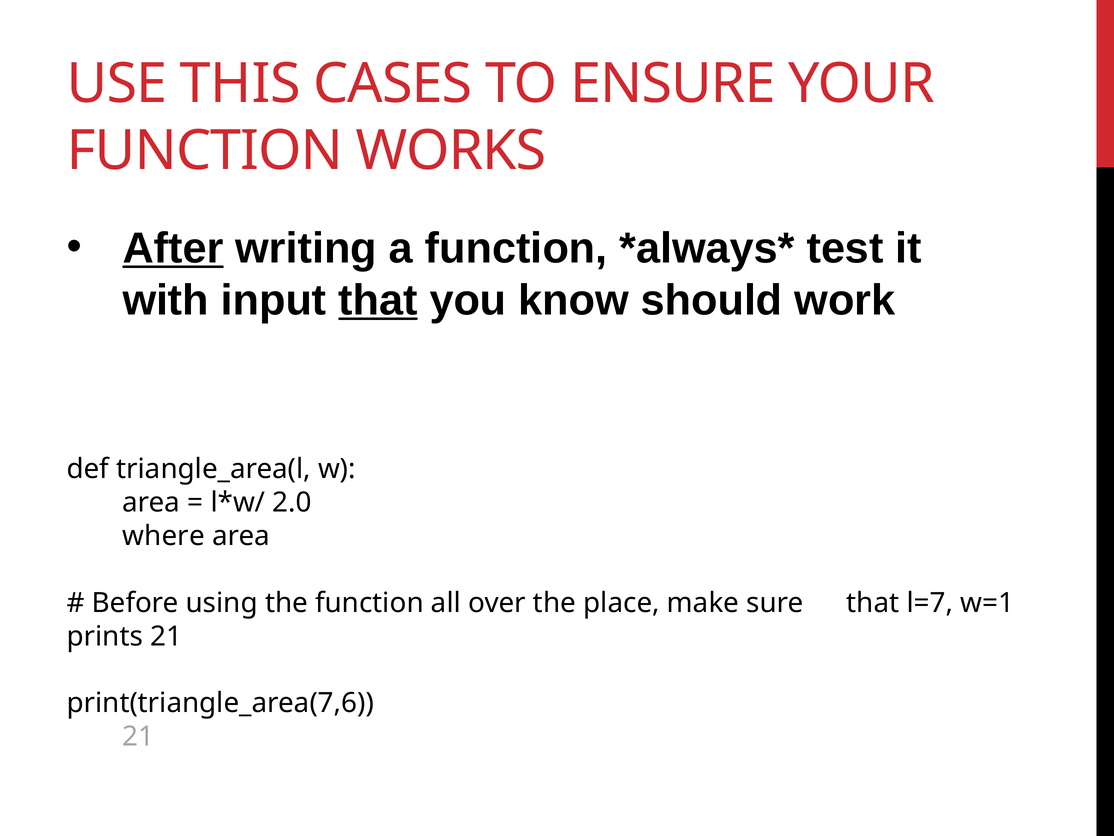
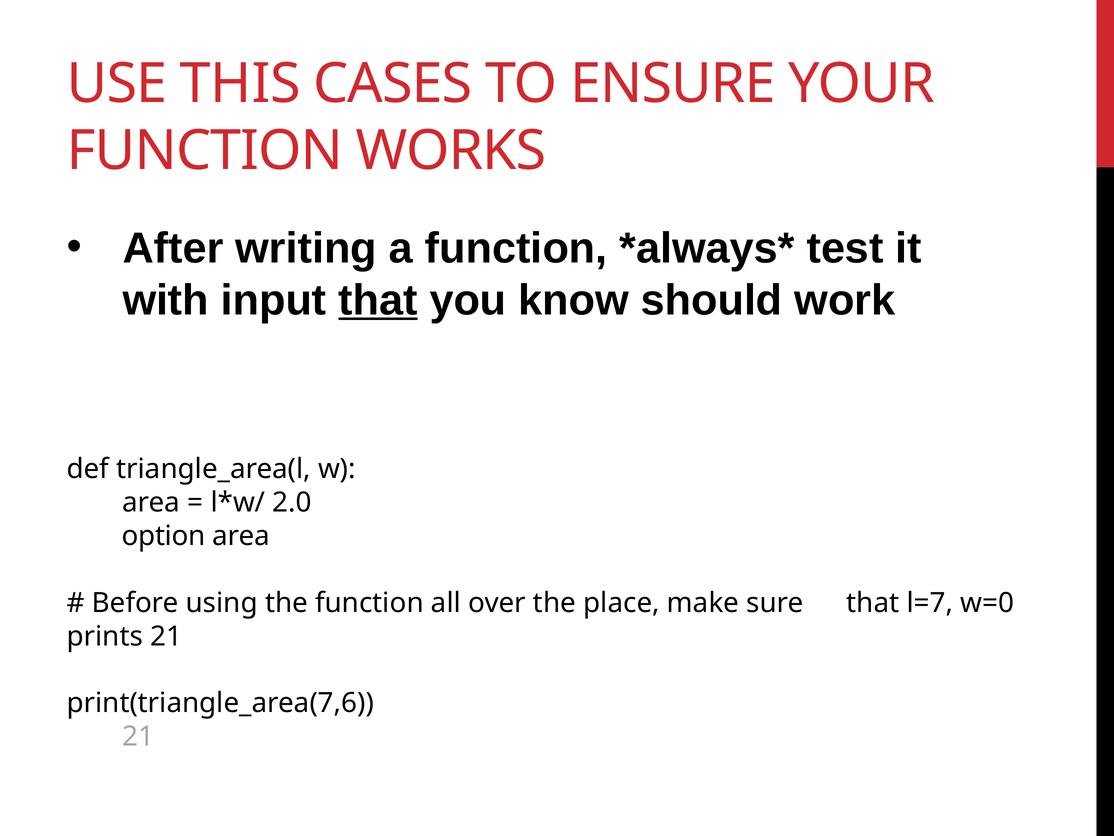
After underline: present -> none
where: where -> option
w=1: w=1 -> w=0
